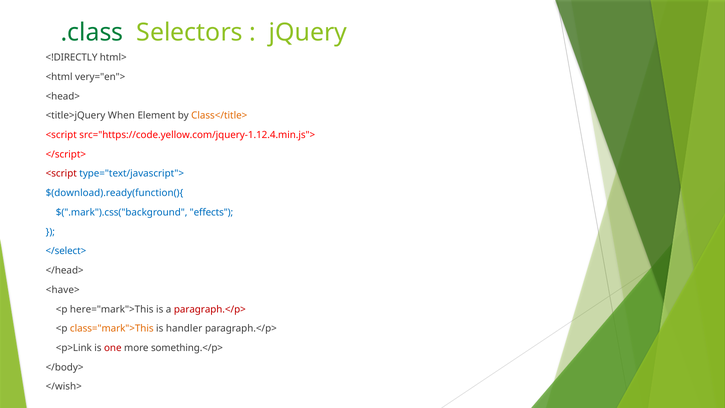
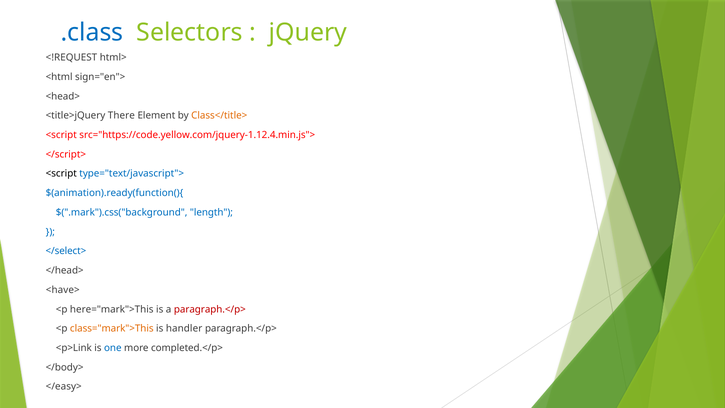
.class colour: green -> blue
<!DIRECTLY: <!DIRECTLY -> <!REQUEST
very="en">: very="en"> -> sign="en">
When: When -> There
<script at (61, 174) colour: red -> black
$(download).ready(function(){: $(download).ready(function(){ -> $(animation).ready(function(){
effects: effects -> length
one colour: red -> blue
something.</p>: something.</p> -> completed.</p>
</wish>: </wish> -> </easy>
